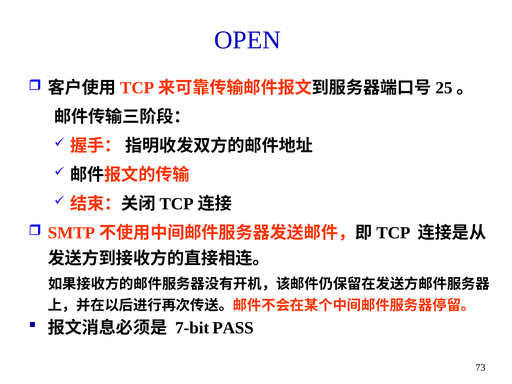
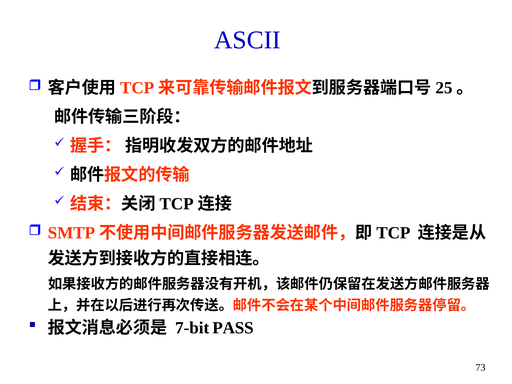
OPEN: OPEN -> ASCII
